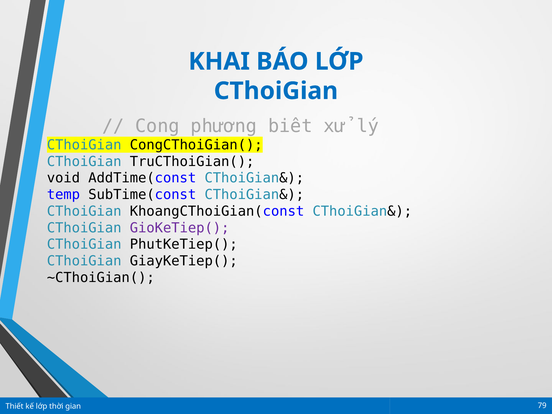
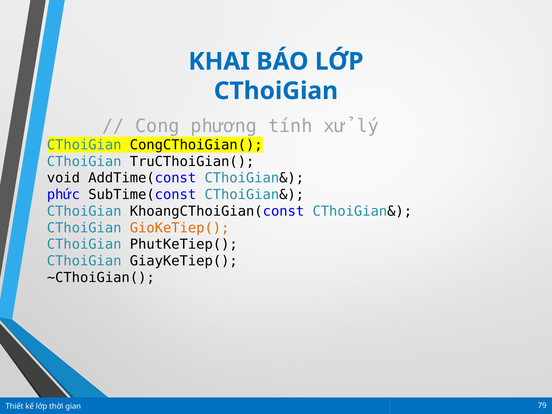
biết: biết -> tính
temp: temp -> phức
GioKeTiep( colour: purple -> orange
